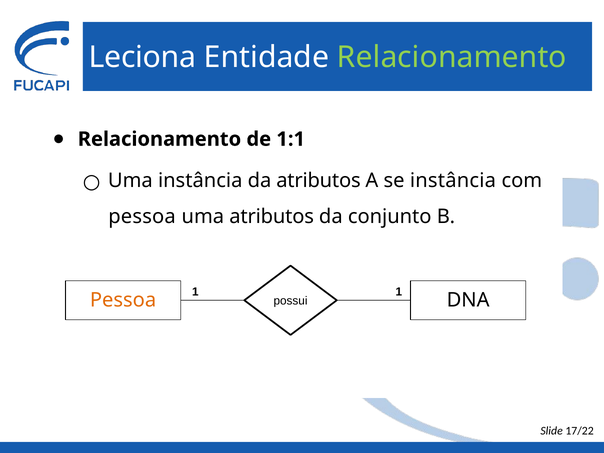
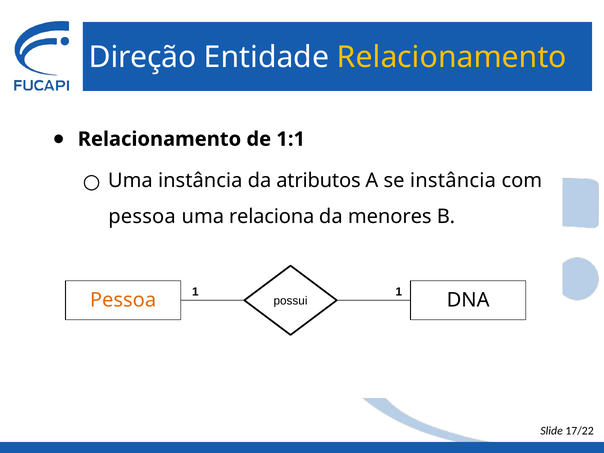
Leciona: Leciona -> Direção
Relacionamento at (452, 57) colour: light green -> yellow
uma atributos: atributos -> relaciona
conjunto: conjunto -> menores
